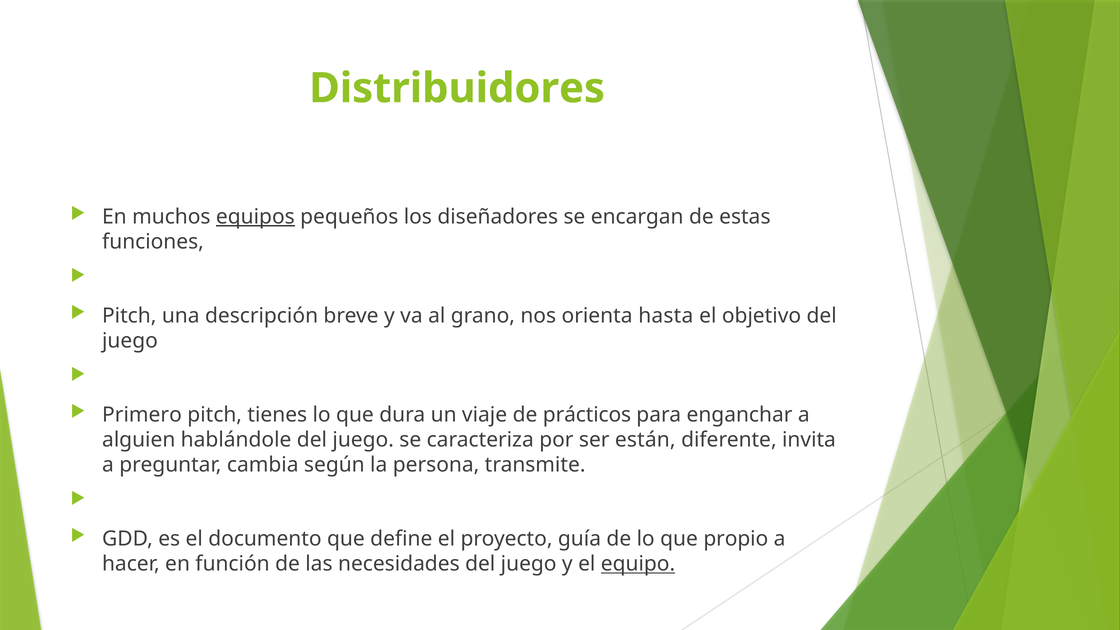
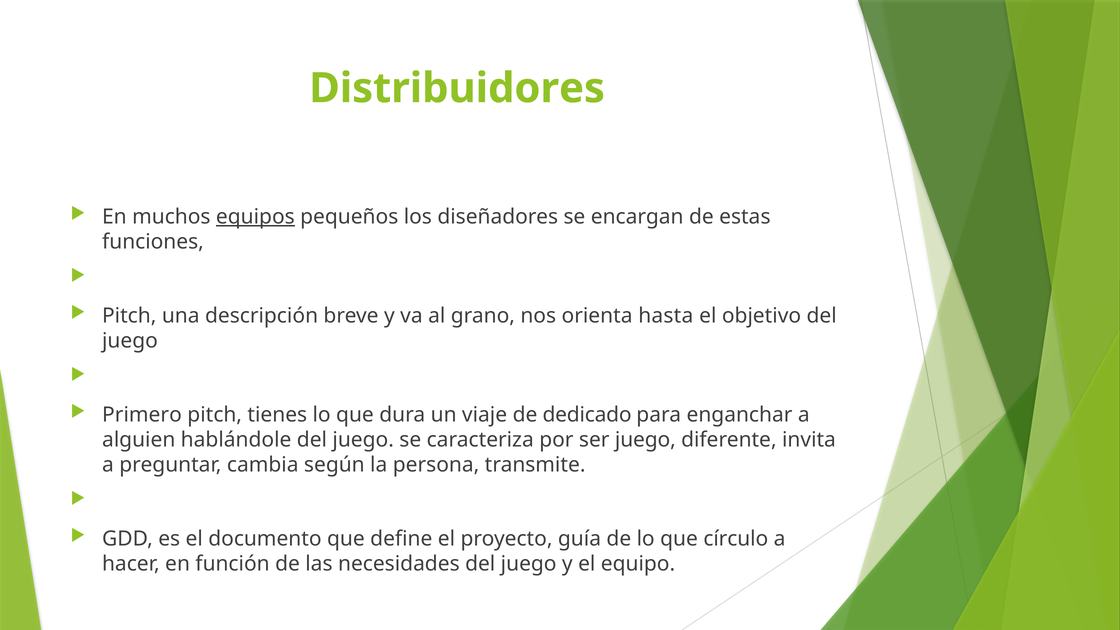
prácticos: prácticos -> dedicado
ser están: están -> juego
propio: propio -> círculo
equipo underline: present -> none
